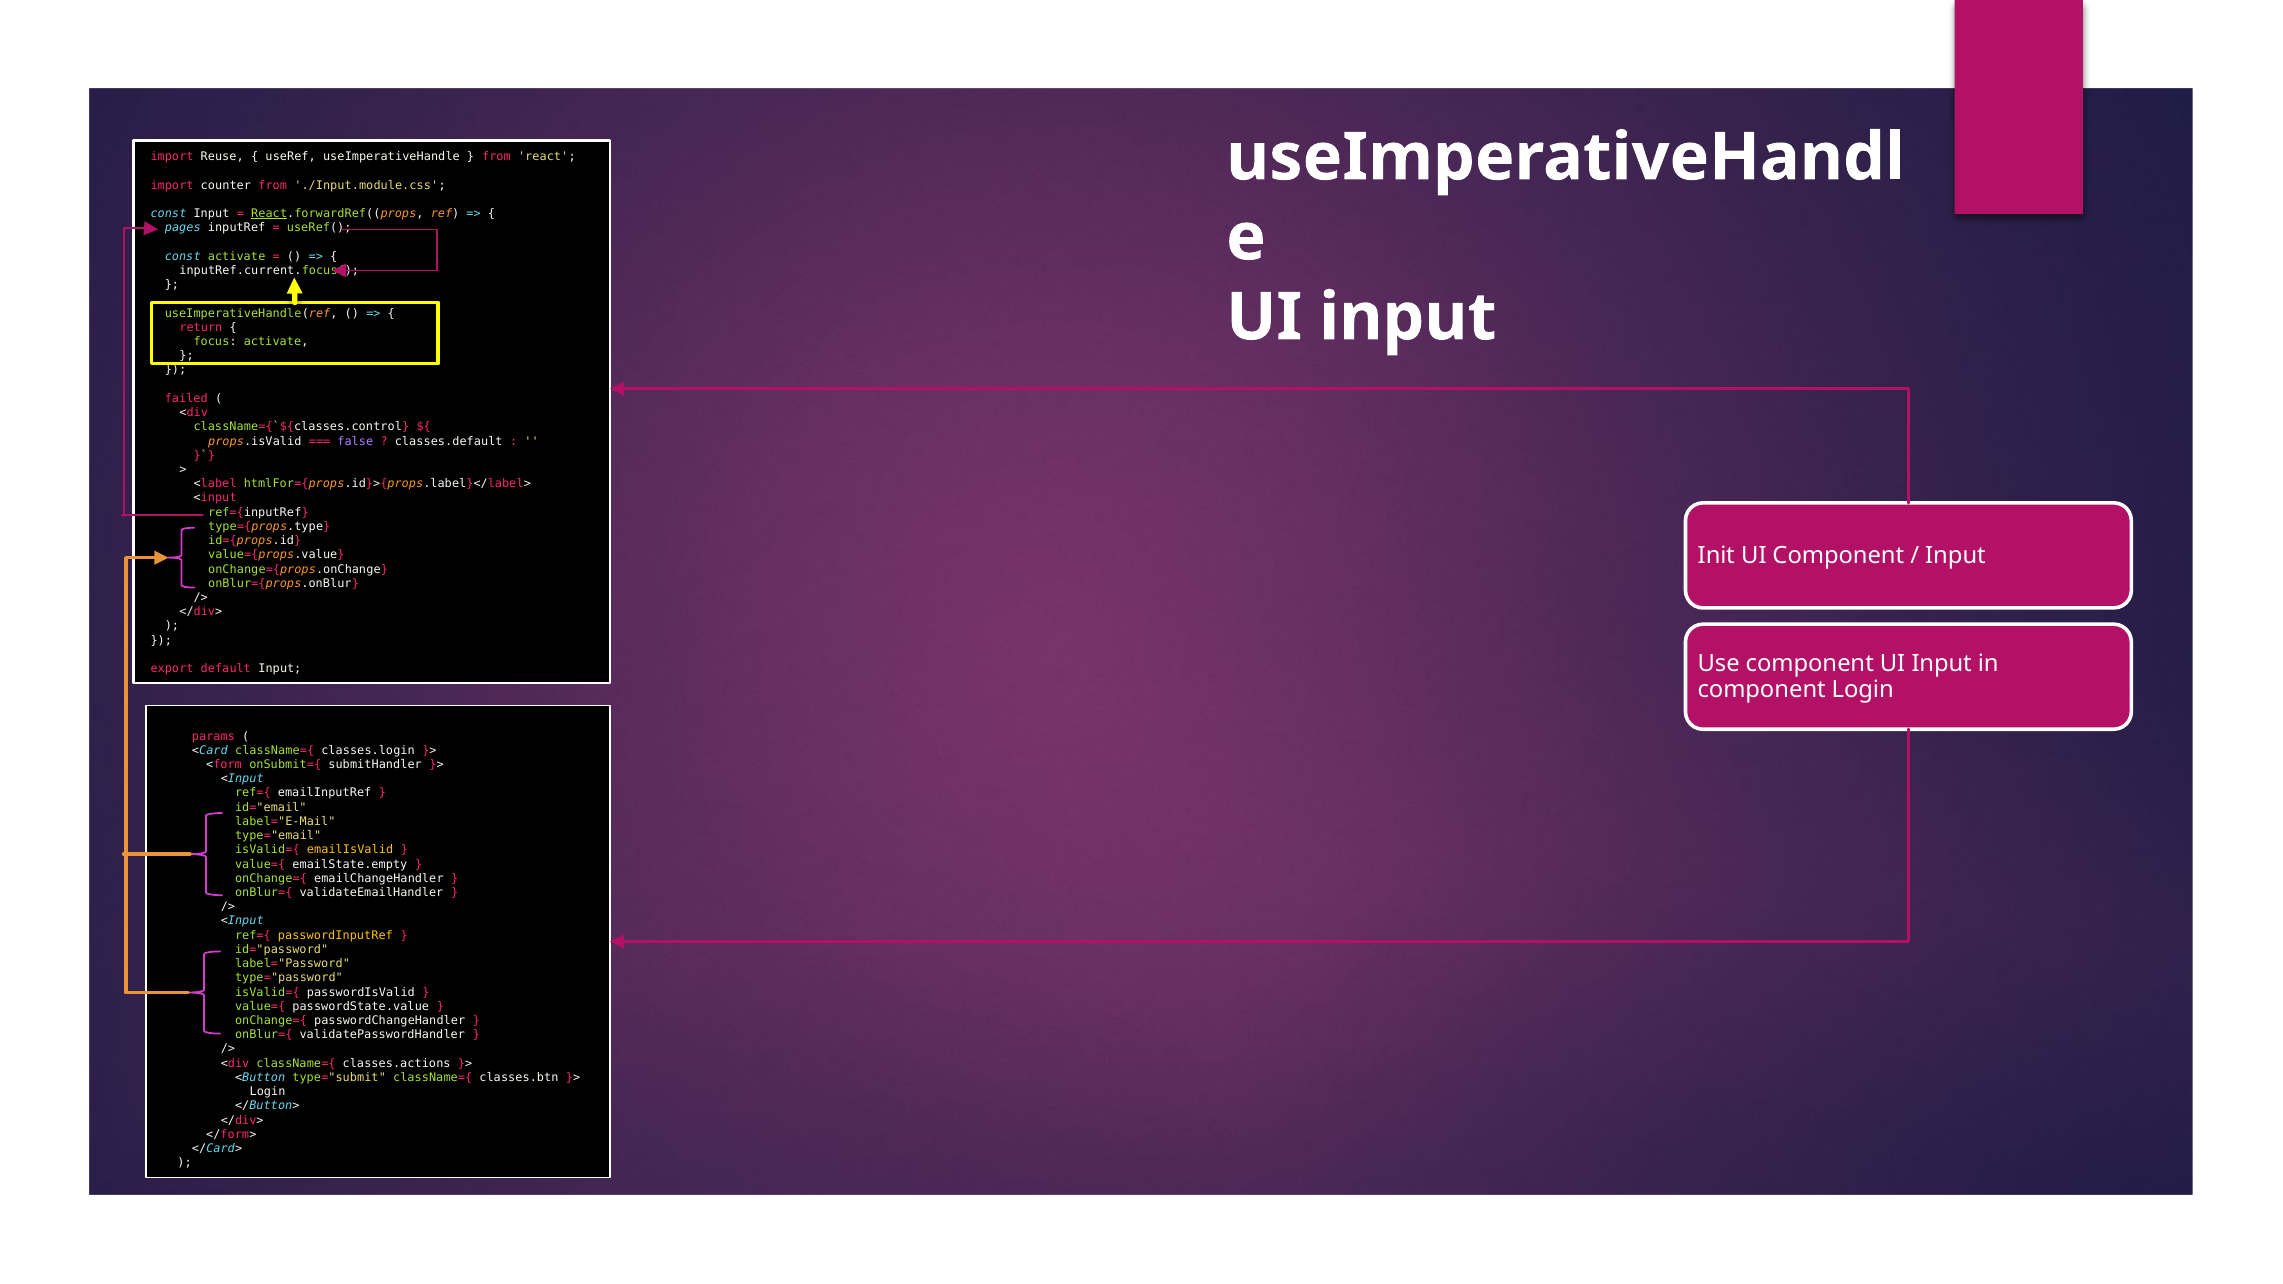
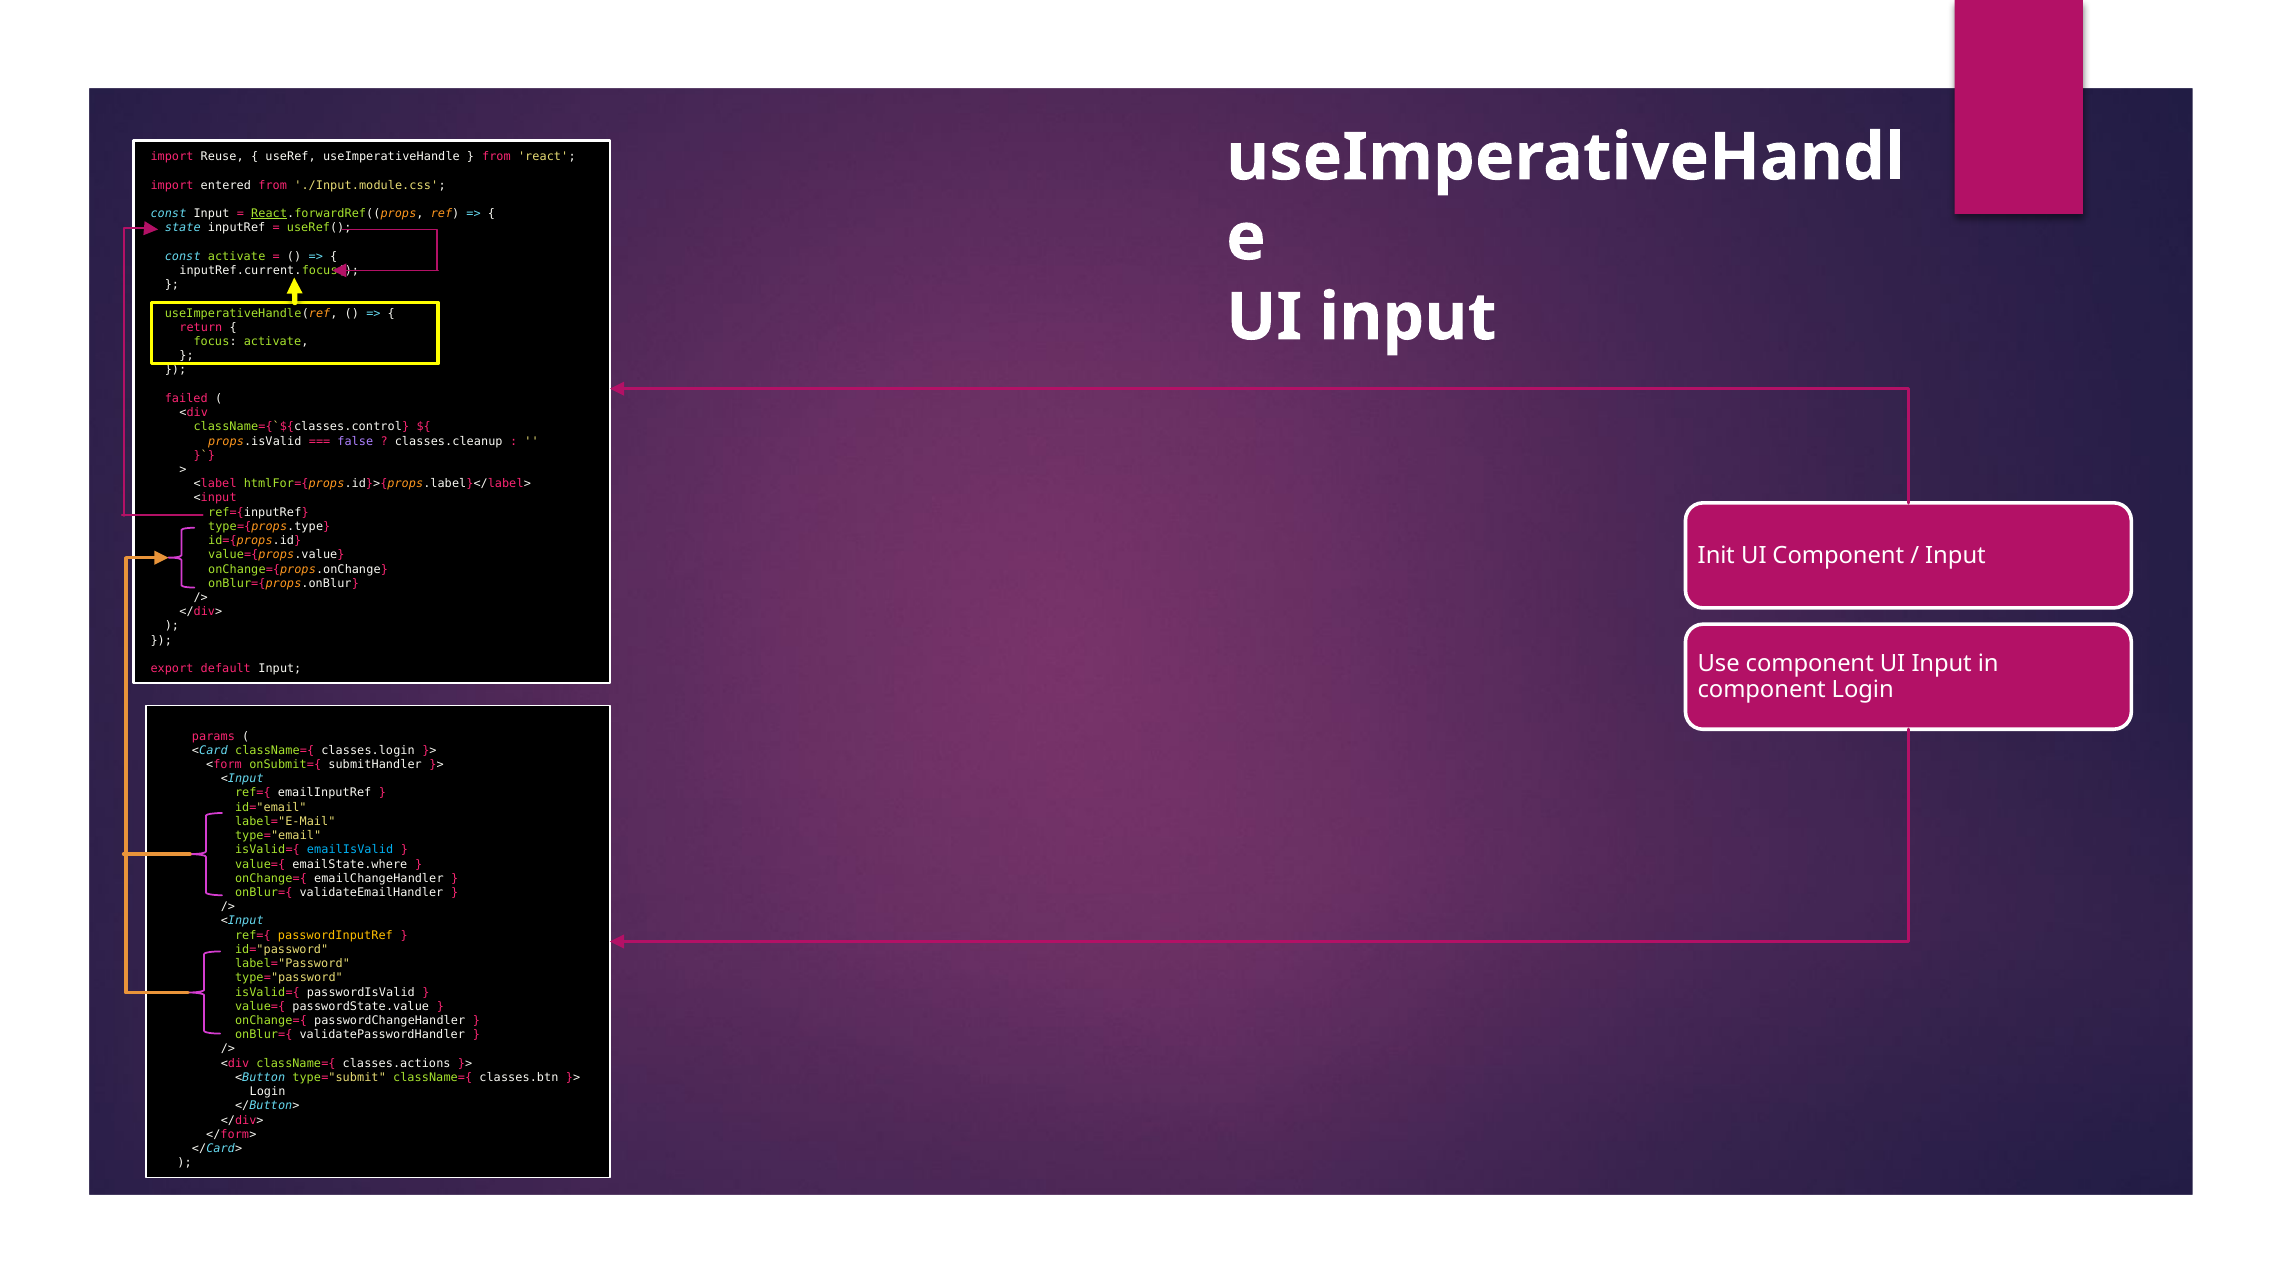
counter: counter -> entered
pages: pages -> state
classes.default: classes.default -> classes.cleanup
emailIsValid colour: yellow -> light blue
emailState.empty: emailState.empty -> emailState.where
